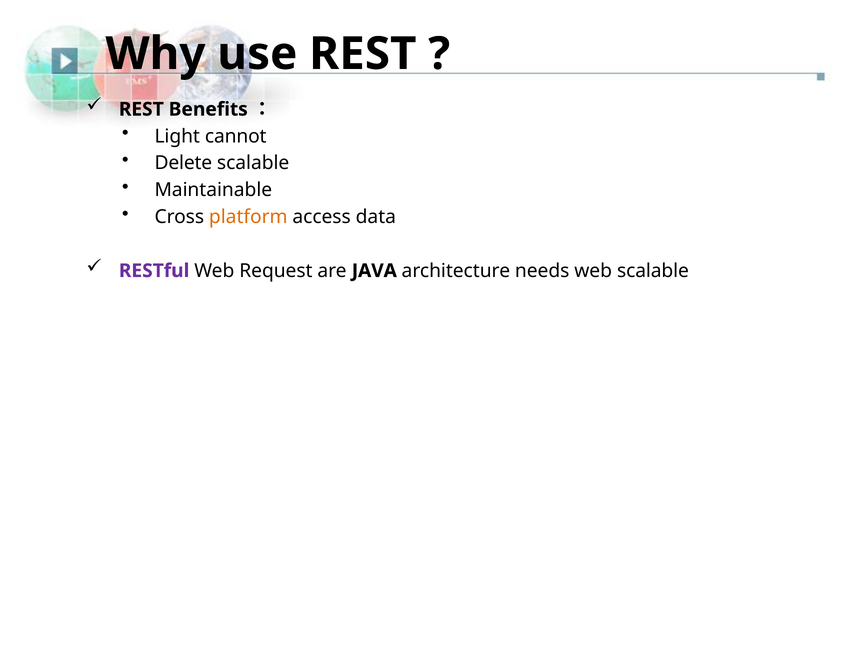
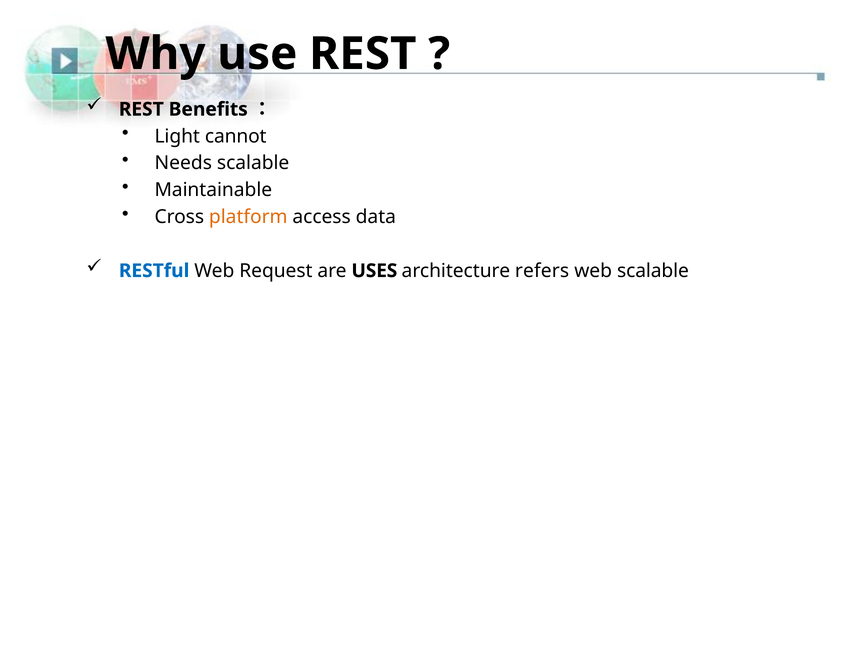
Delete: Delete -> Needs
RESTful colour: purple -> blue
JAVA: JAVA -> USES
needs: needs -> refers
